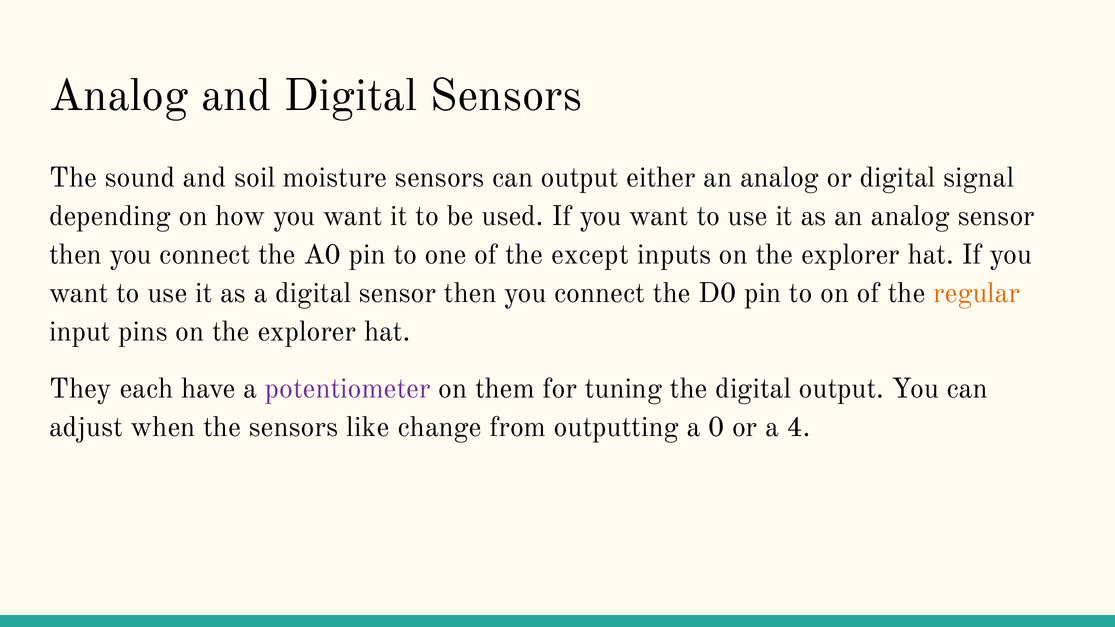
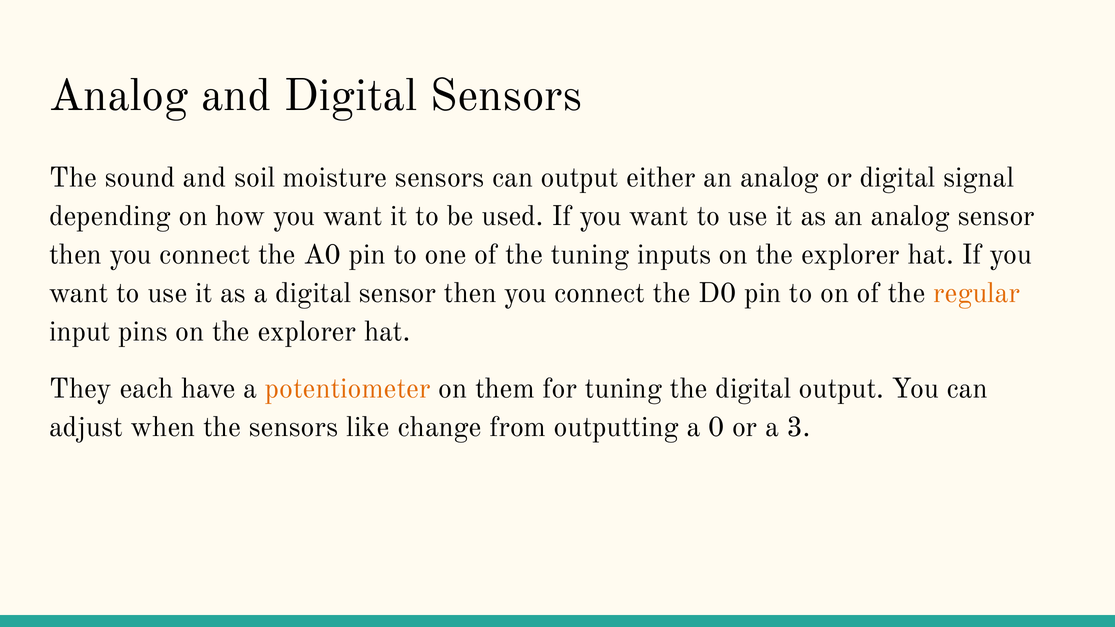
the except: except -> tuning
potentiometer colour: purple -> orange
4: 4 -> 3
